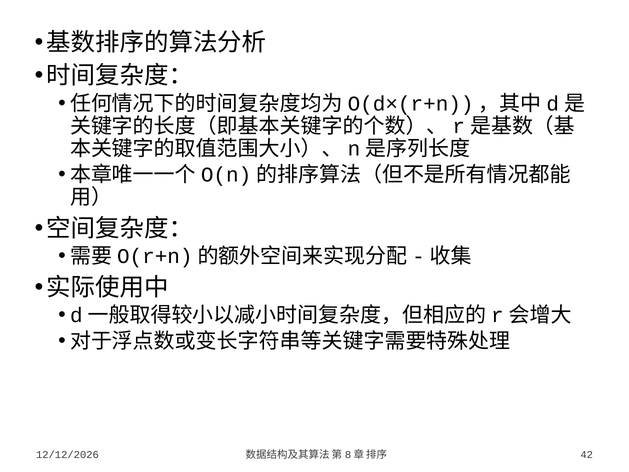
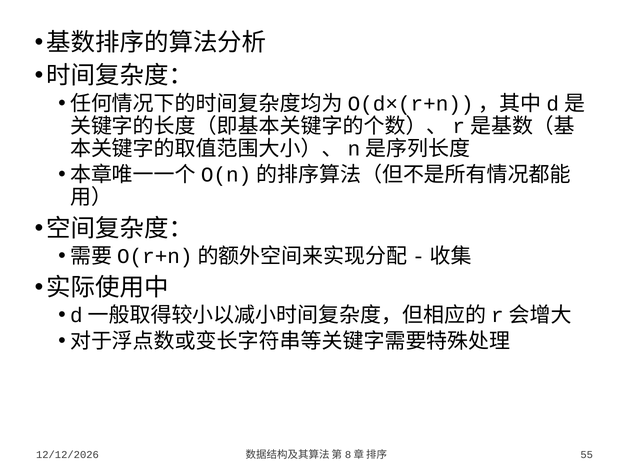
42: 42 -> 55
